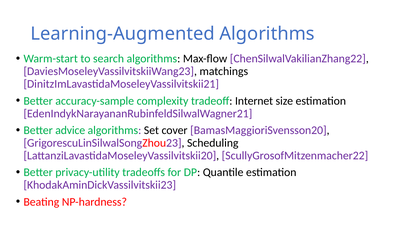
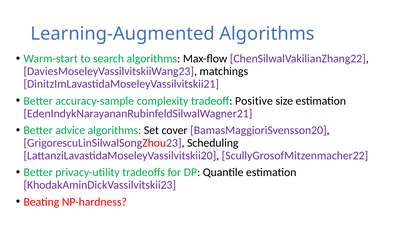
Internet: Internet -> Positive
